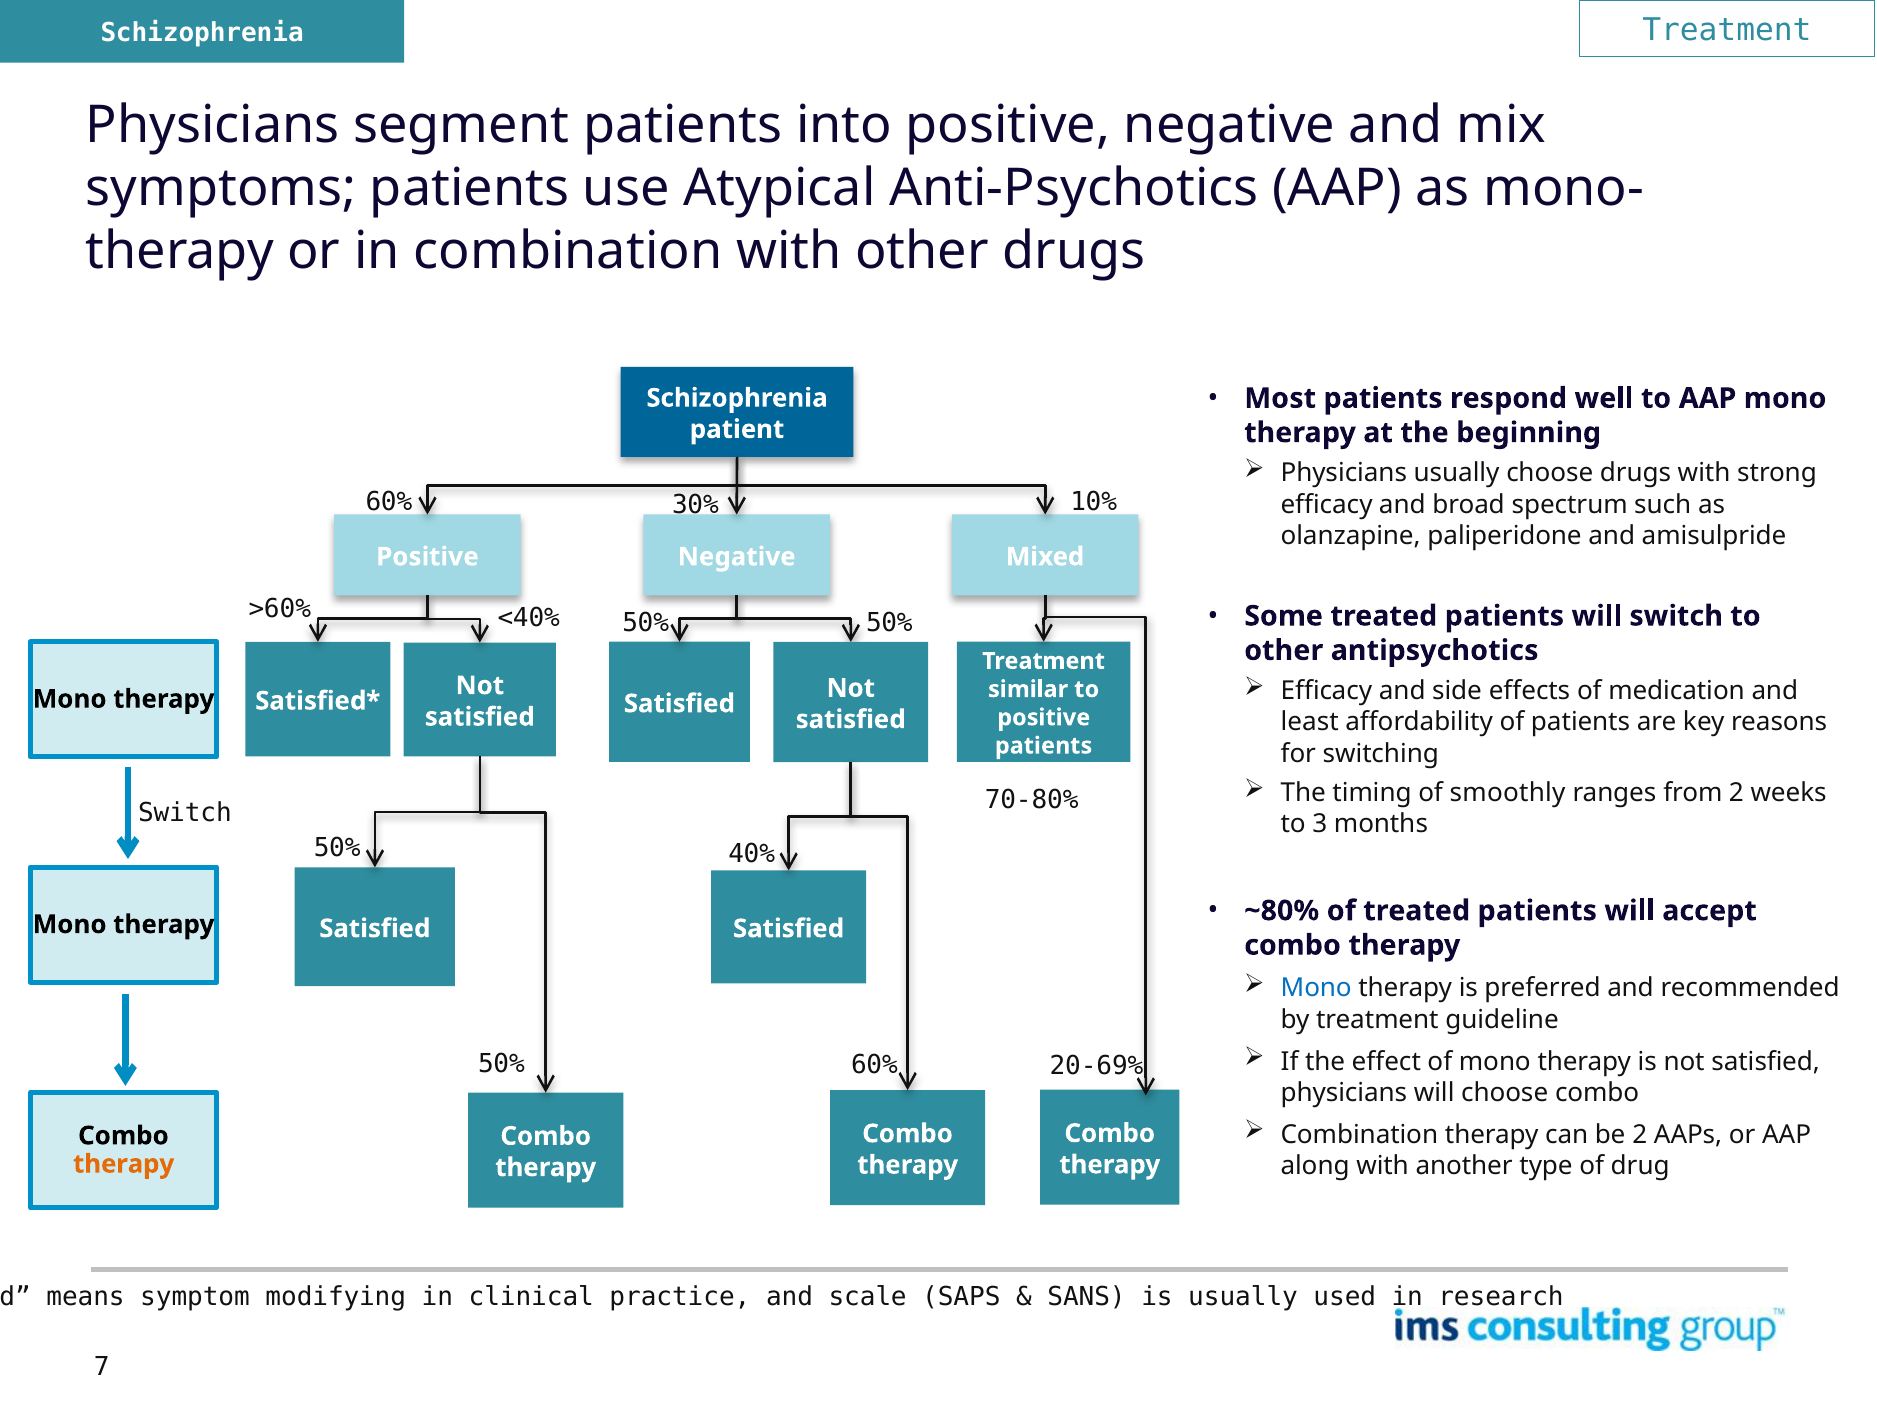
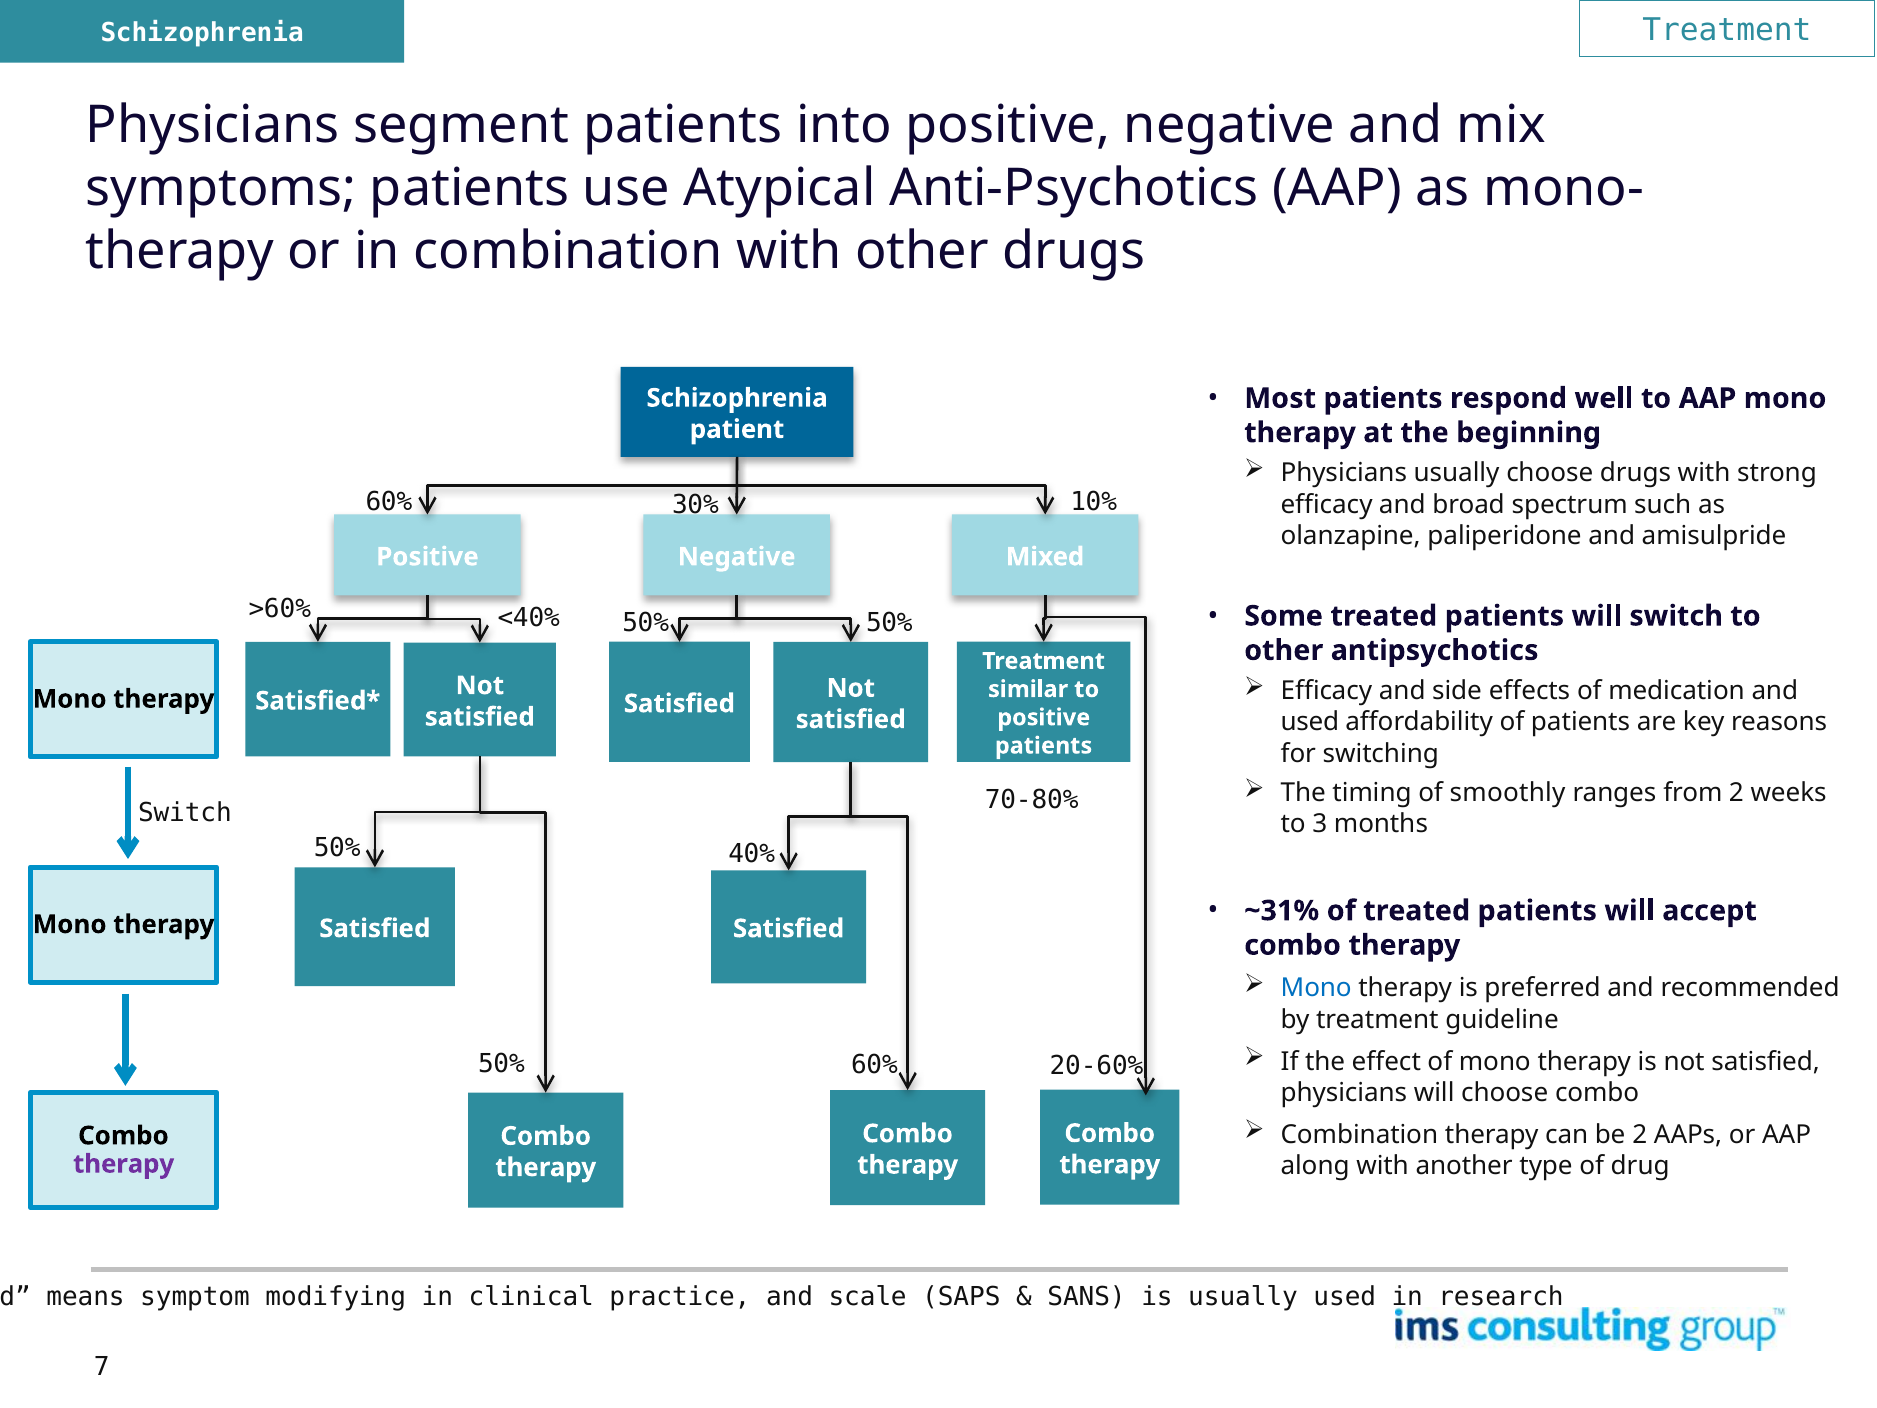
least at (1310, 722): least -> used
~80%: ~80% -> ~31%
20-69%: 20-69% -> 20-60%
therapy at (124, 1164) colour: orange -> purple
